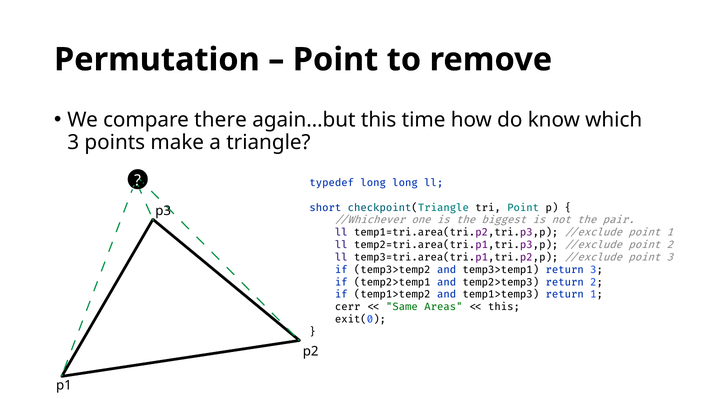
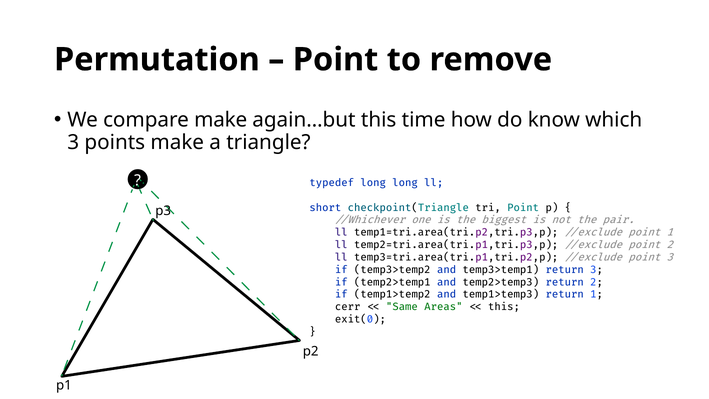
compare there: there -> make
